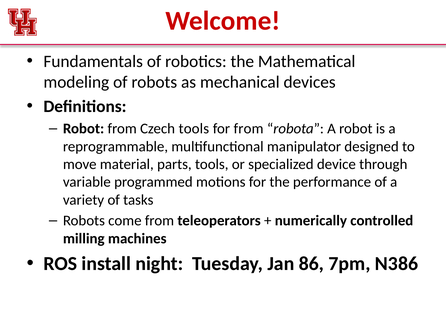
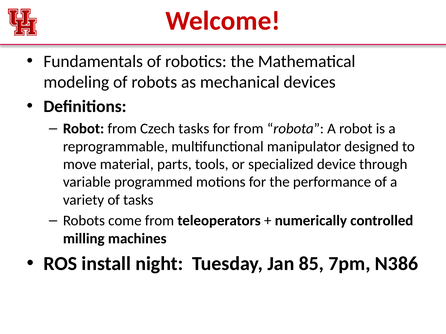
Czech tools: tools -> tasks
86: 86 -> 85
